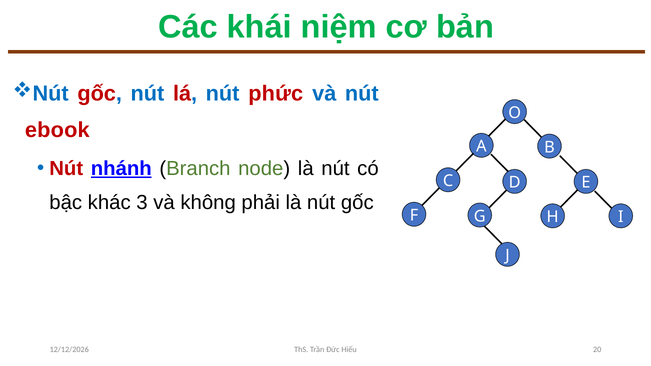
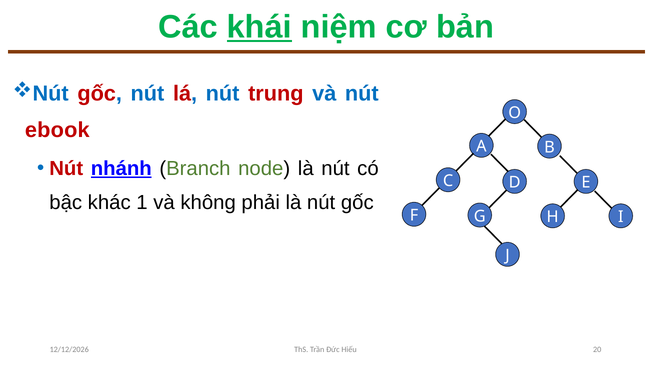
khái underline: none -> present
phức: phức -> trung
3: 3 -> 1
